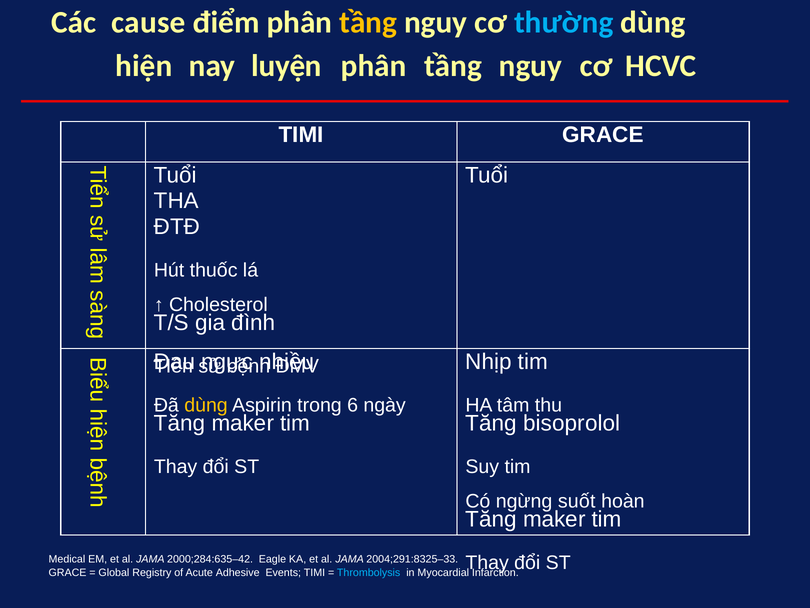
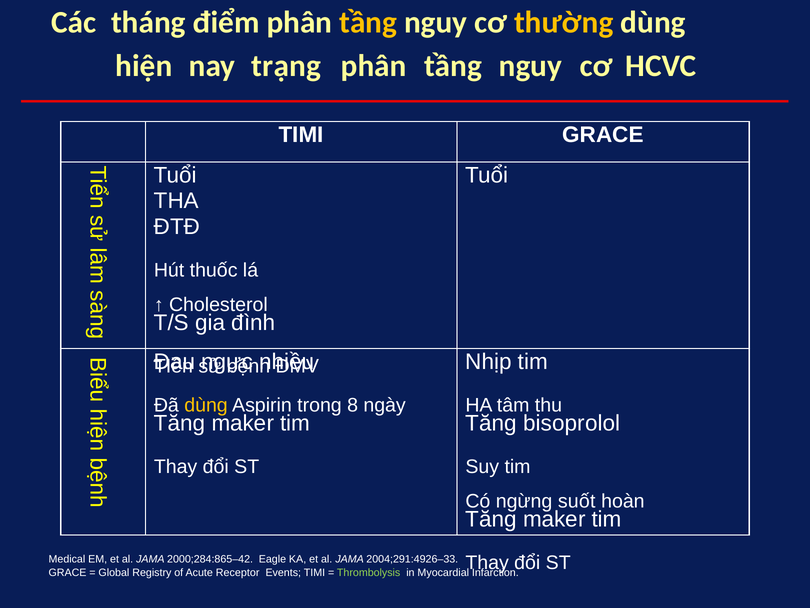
cause: cause -> tháng
thường colour: light blue -> yellow
luyện: luyện -> trạng
6: 6 -> 8
2000;284:635–42: 2000;284:635–42 -> 2000;284:865–42
2004;291:8325–33: 2004;291:8325–33 -> 2004;291:4926–33
Adhesive: Adhesive -> Receptor
Thrombolysis colour: light blue -> light green
